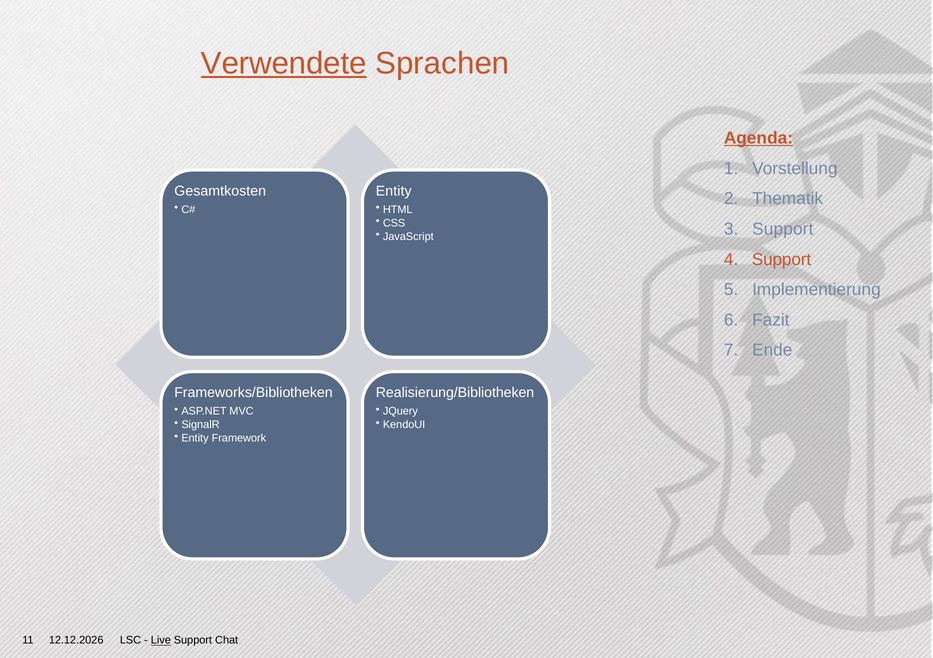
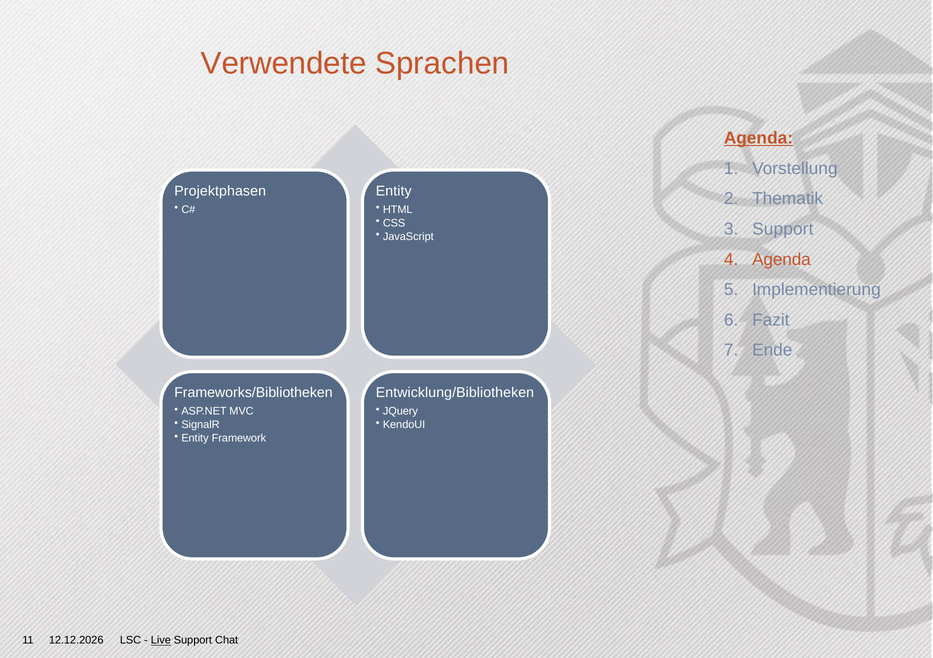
Verwendete underline: present -> none
Gesamtkosten: Gesamtkosten -> Projektphasen
Support at (782, 259): Support -> Agenda
Realisierung/Bibliotheken: Realisierung/Bibliotheken -> Entwicklung/Bibliotheken
